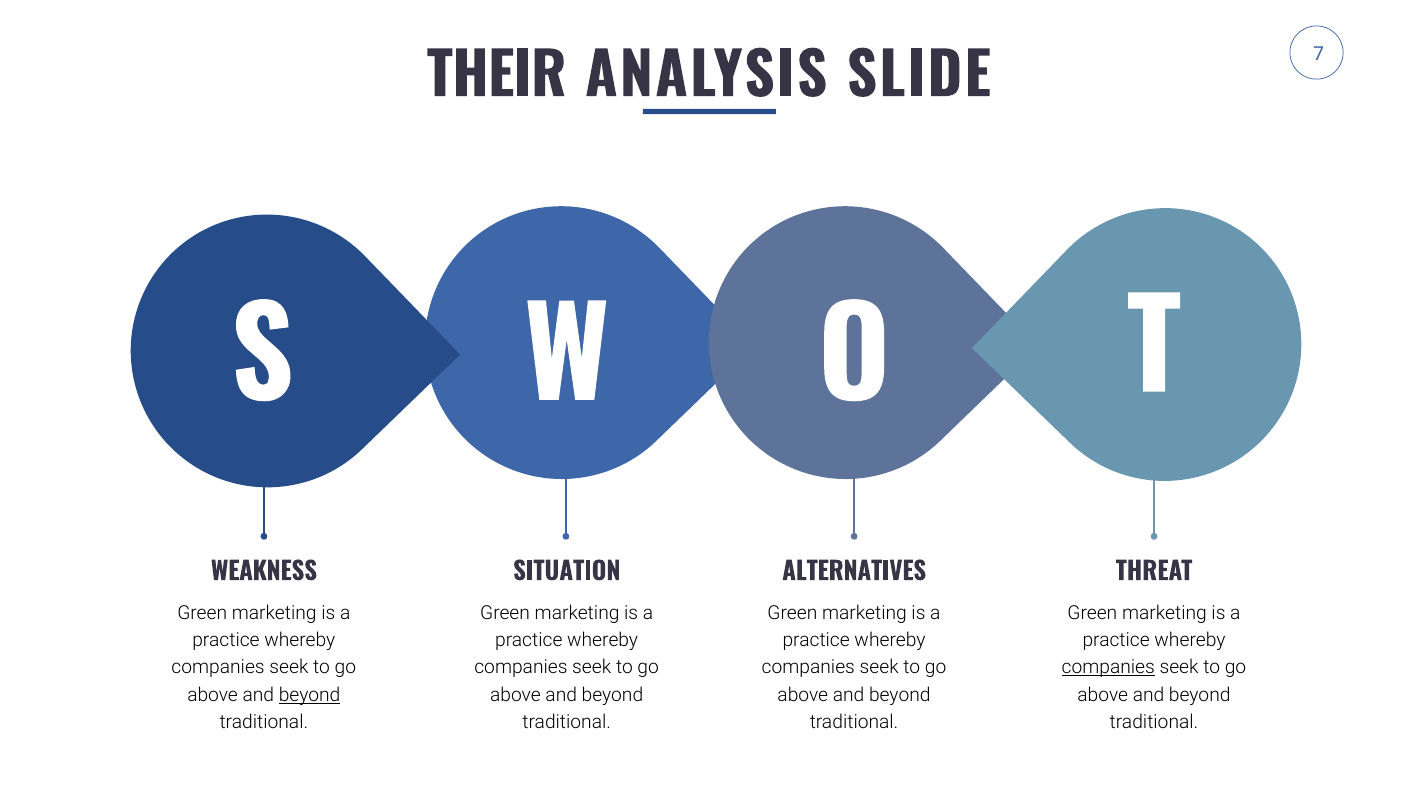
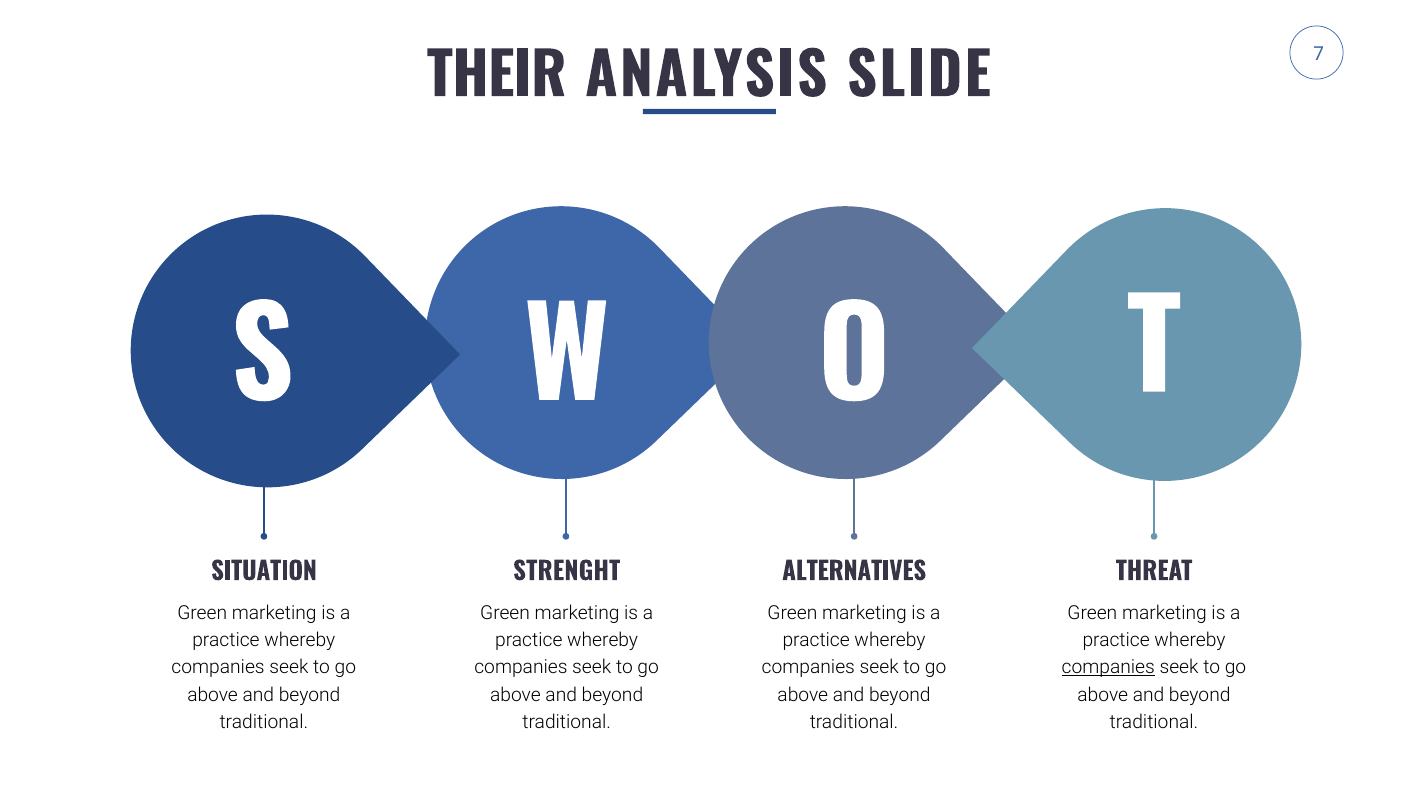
WEAKNESS: WEAKNESS -> SITUATION
SITUATION: SITUATION -> STRENGHT
beyond at (310, 695) underline: present -> none
